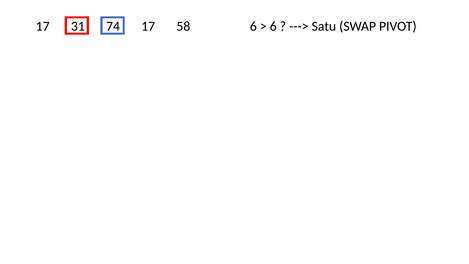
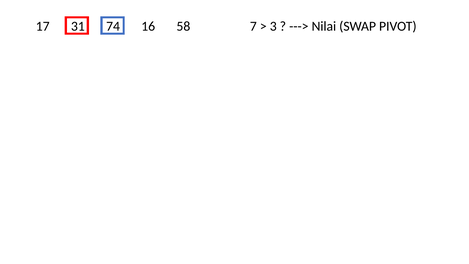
17 at (148, 26): 17 -> 16
58 6: 6 -> 7
6 at (273, 26): 6 -> 3
Satu: Satu -> Nilai
